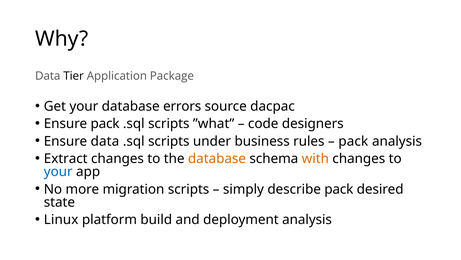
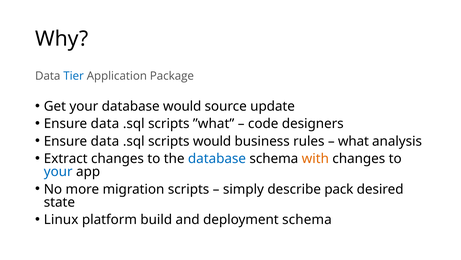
Tier colour: black -> blue
database errors: errors -> would
dacpac: dacpac -> update
pack at (105, 124): pack -> data
scripts under: under -> would
pack at (353, 141): pack -> what
database at (217, 158) colour: orange -> blue
deployment analysis: analysis -> schema
